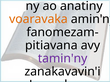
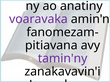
voaravaka colour: orange -> purple
